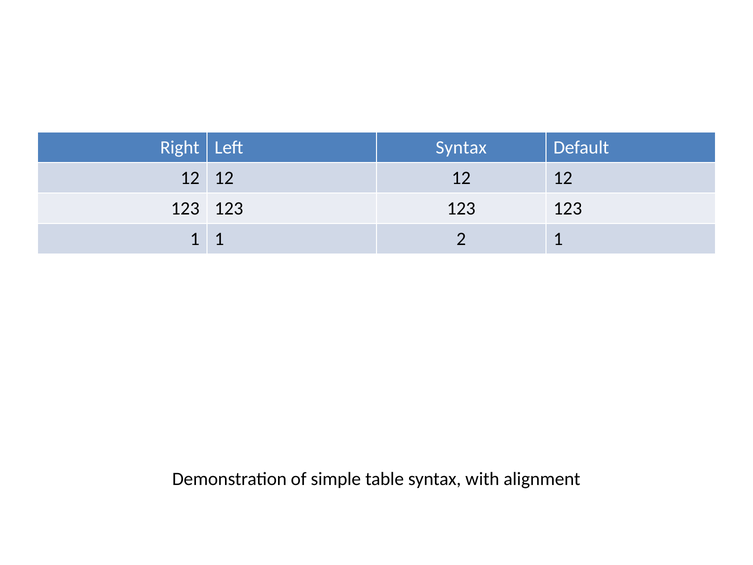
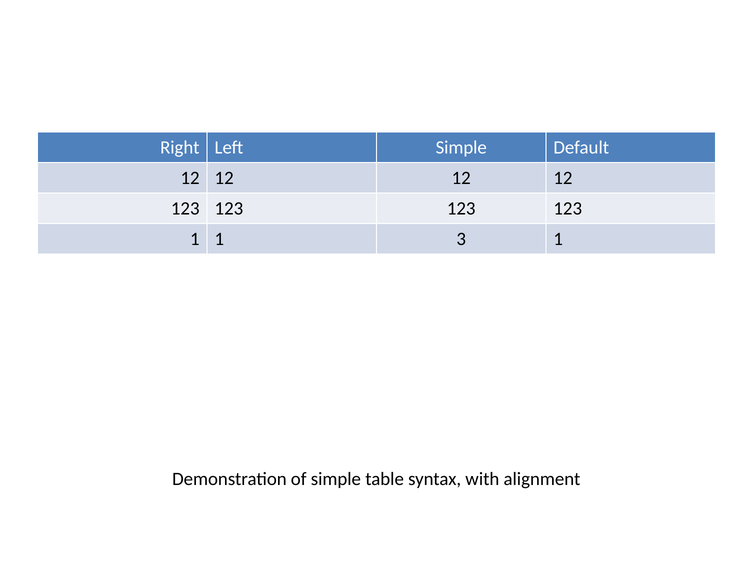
Left Syntax: Syntax -> Simple
2: 2 -> 3
